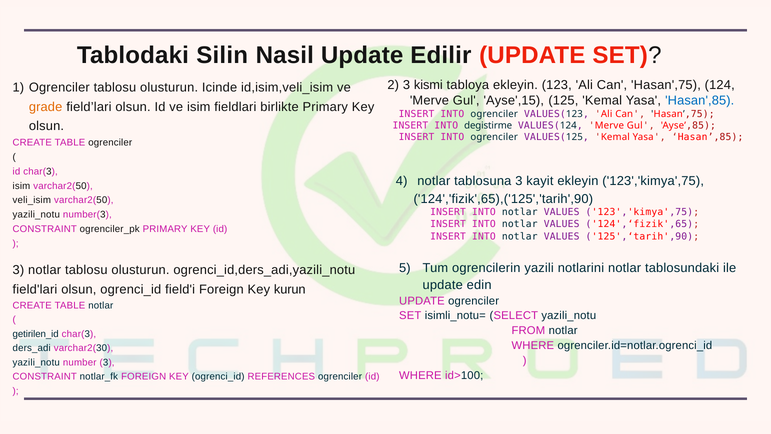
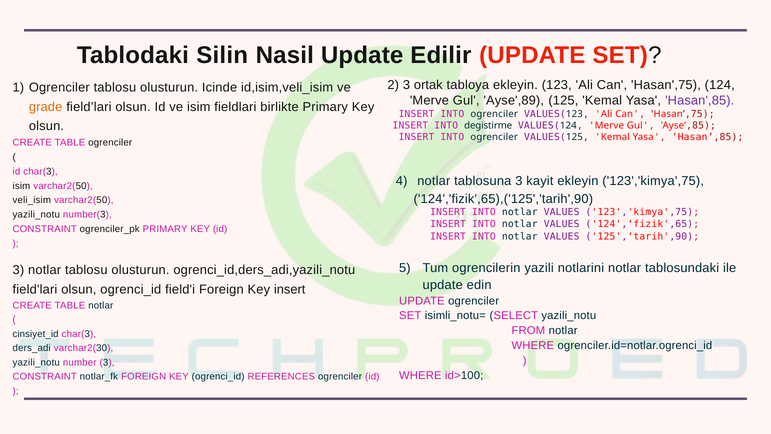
kismi: kismi -> ortak
Ayse',15: Ayse',15 -> Ayse',89
Hasan',85 colour: blue -> purple
Key kurun: kurun -> insert
getirilen_id: getirilen_id -> cinsiyet_id
